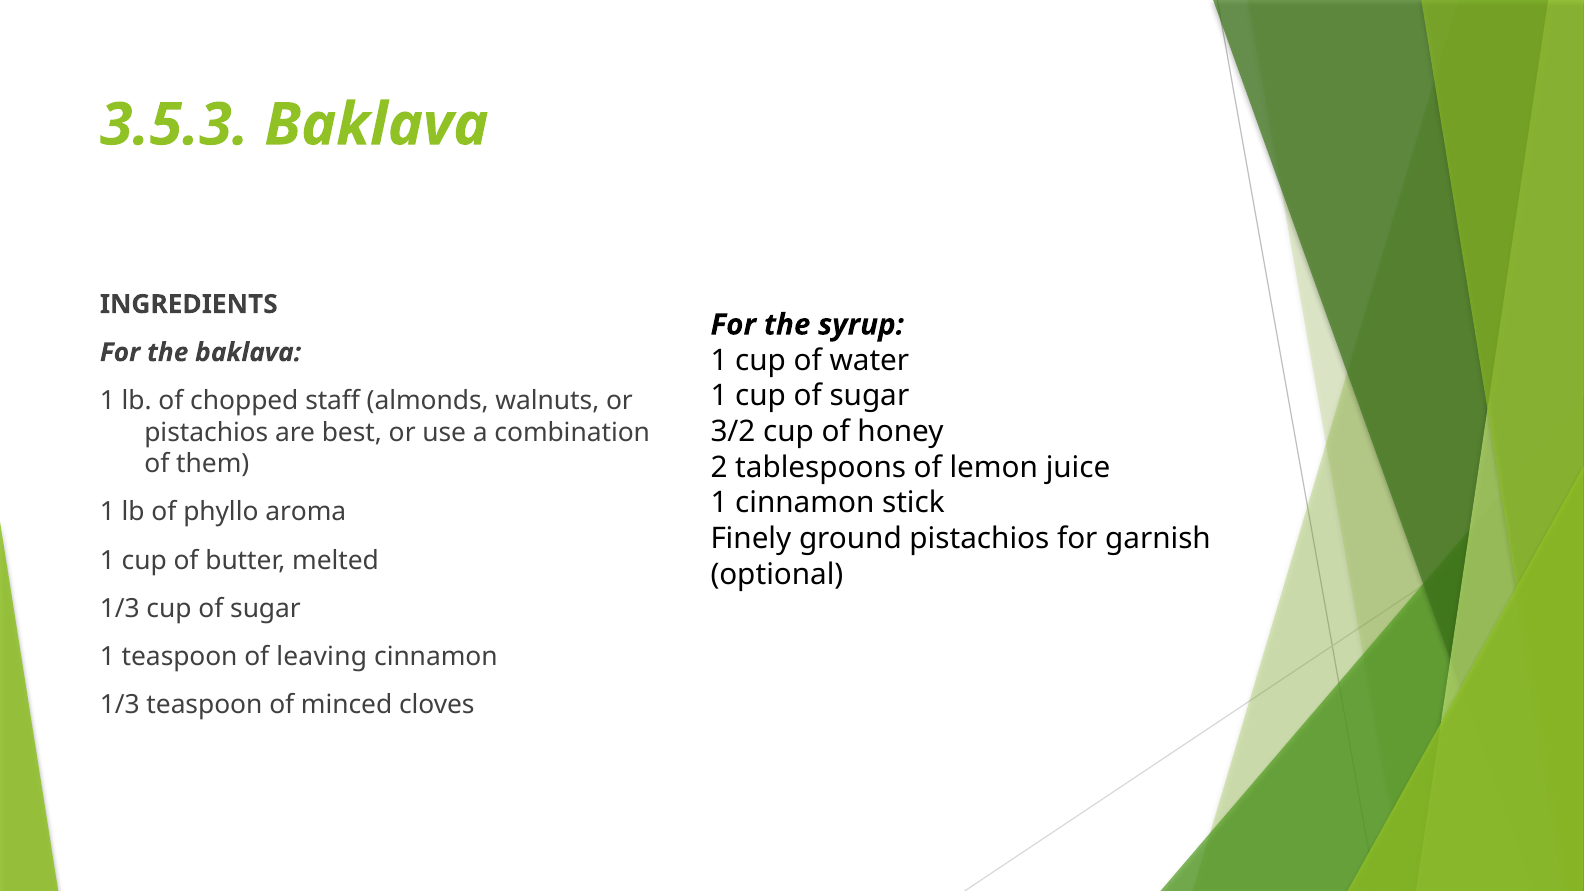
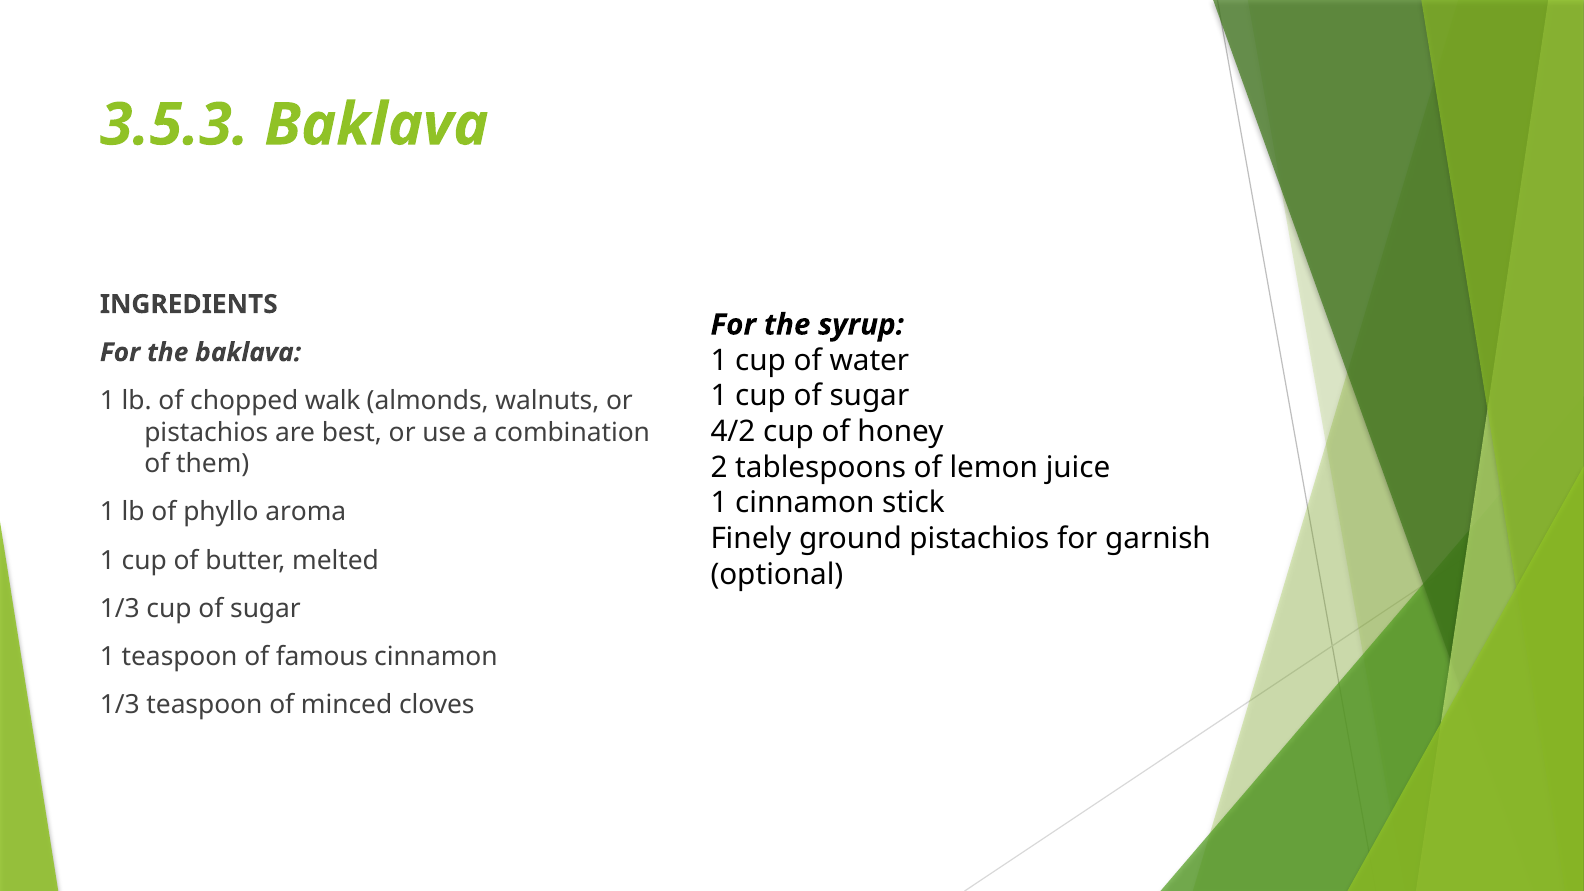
staff: staff -> walk
3/2: 3/2 -> 4/2
leaving: leaving -> famous
